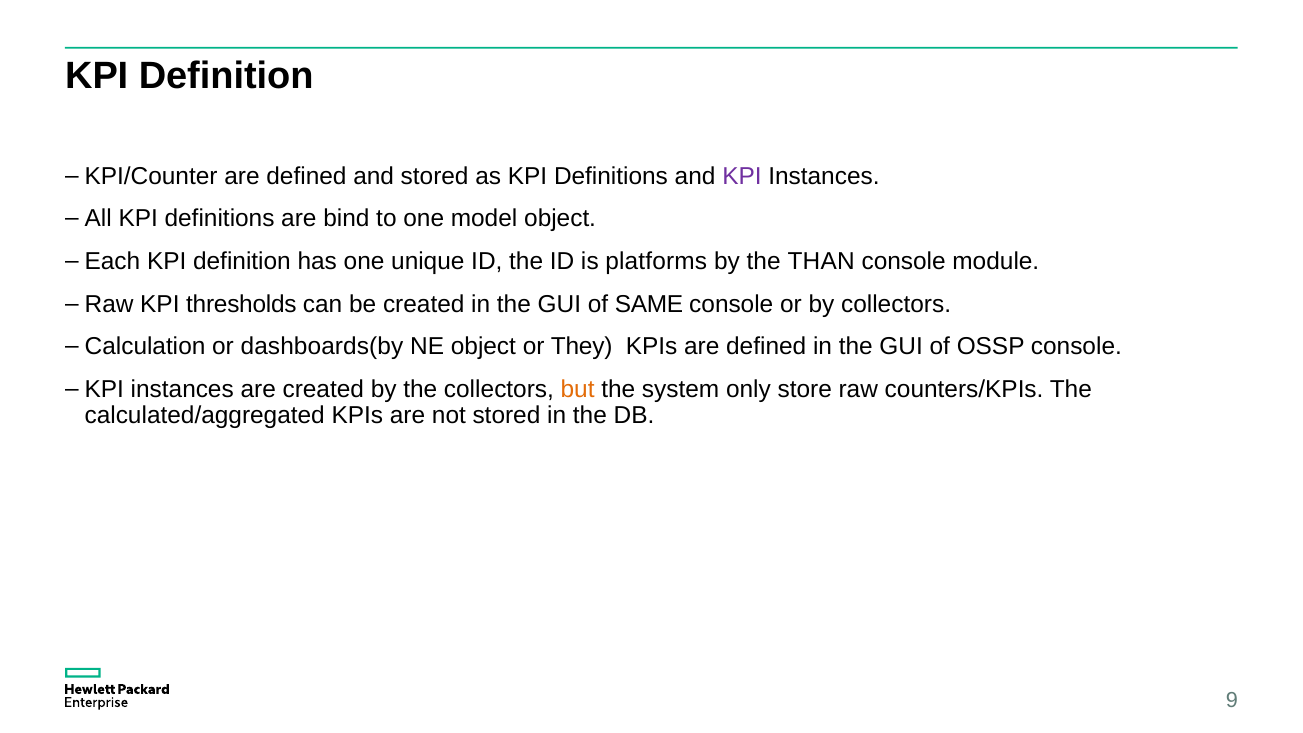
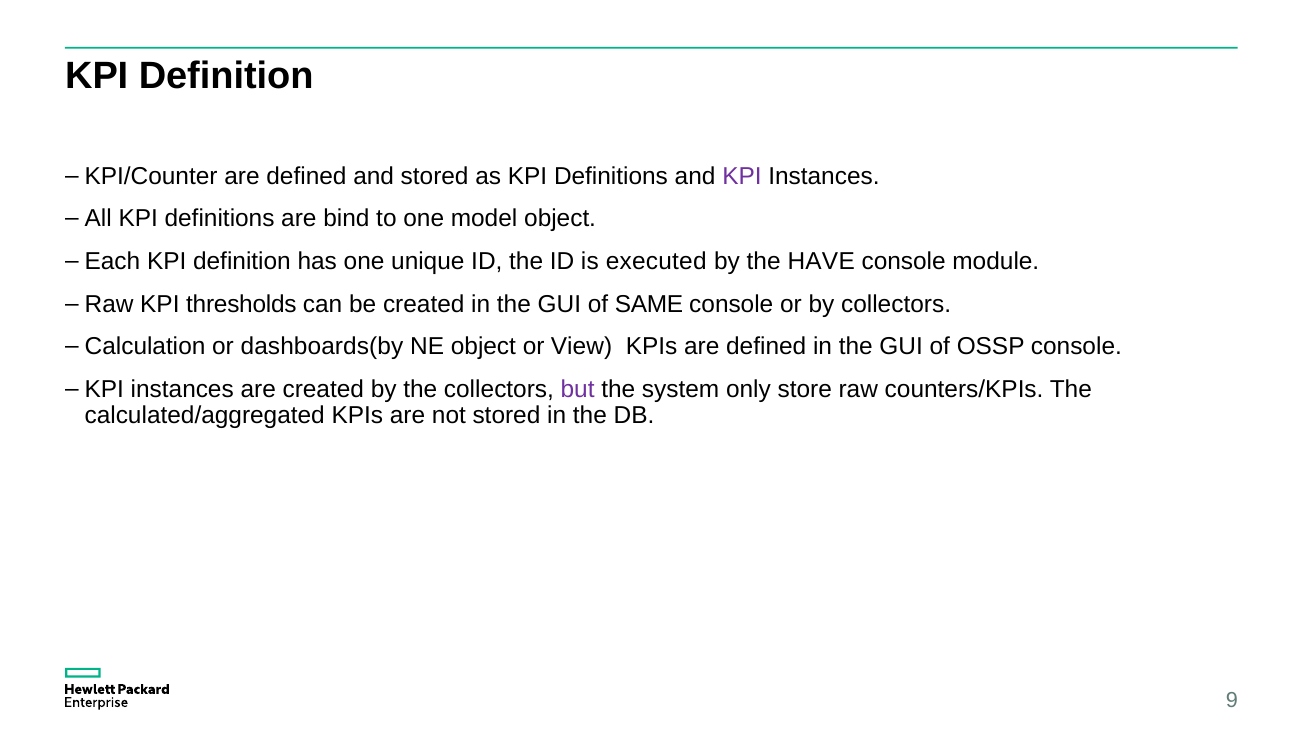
platforms: platforms -> executed
THAN: THAN -> HAVE
They: They -> View
but colour: orange -> purple
